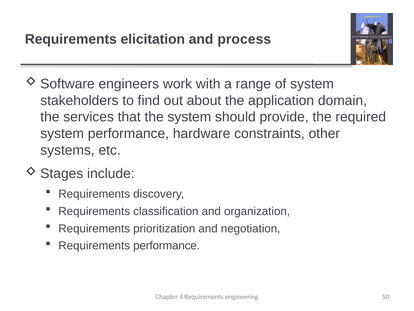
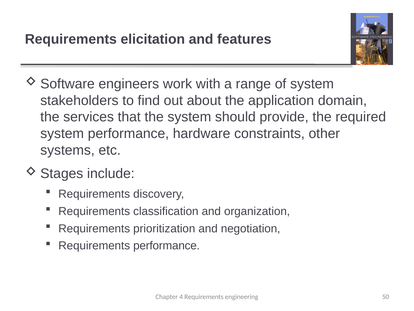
process: process -> features
